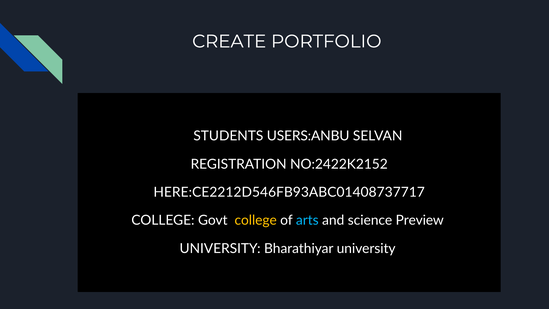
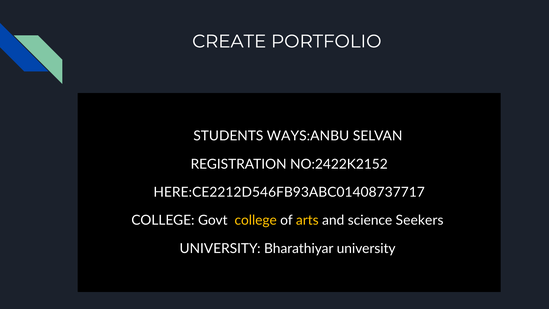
USERS:ANBU: USERS:ANBU -> WAYS:ANBU
arts colour: light blue -> yellow
Preview: Preview -> Seekers
